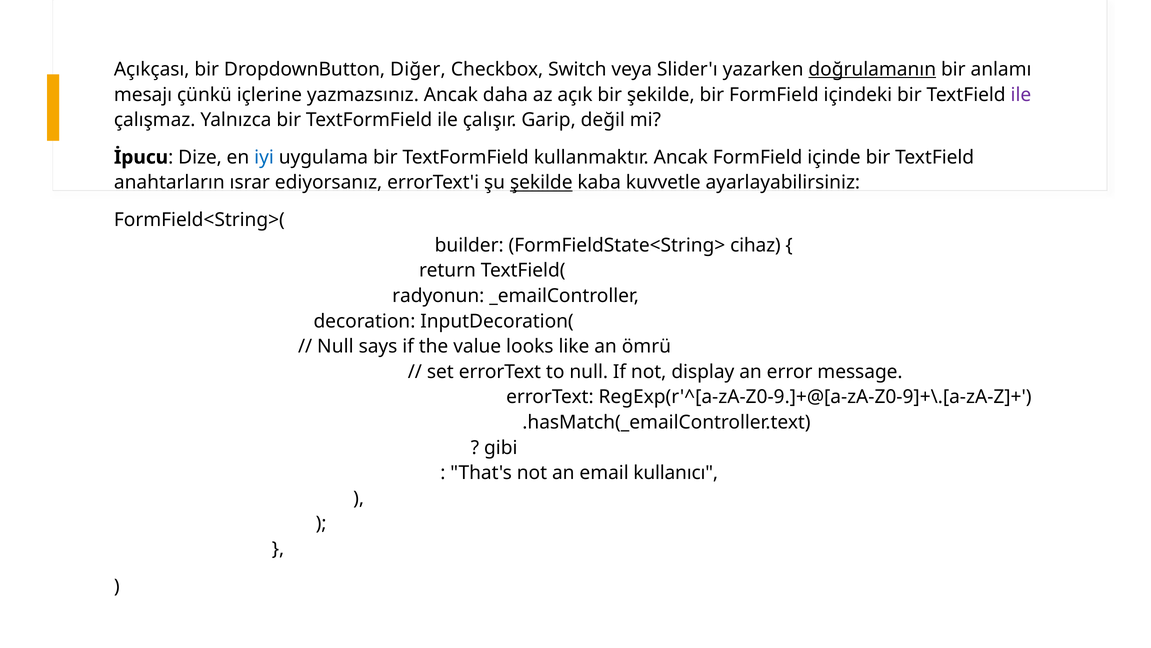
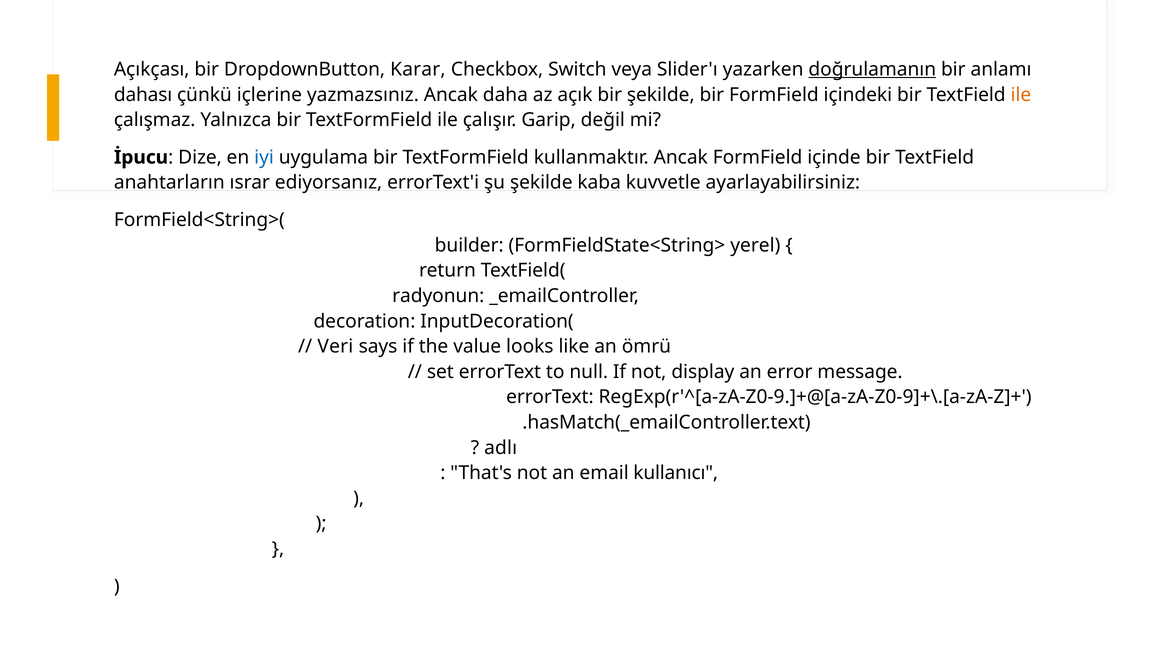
Diğer: Diğer -> Karar
mesajı: mesajı -> dahası
ile at (1021, 95) colour: purple -> orange
şekilde at (541, 182) underline: present -> none
cihaz: cihaz -> yerel
Null at (335, 346): Null -> Veri
gibi: gibi -> adlı
